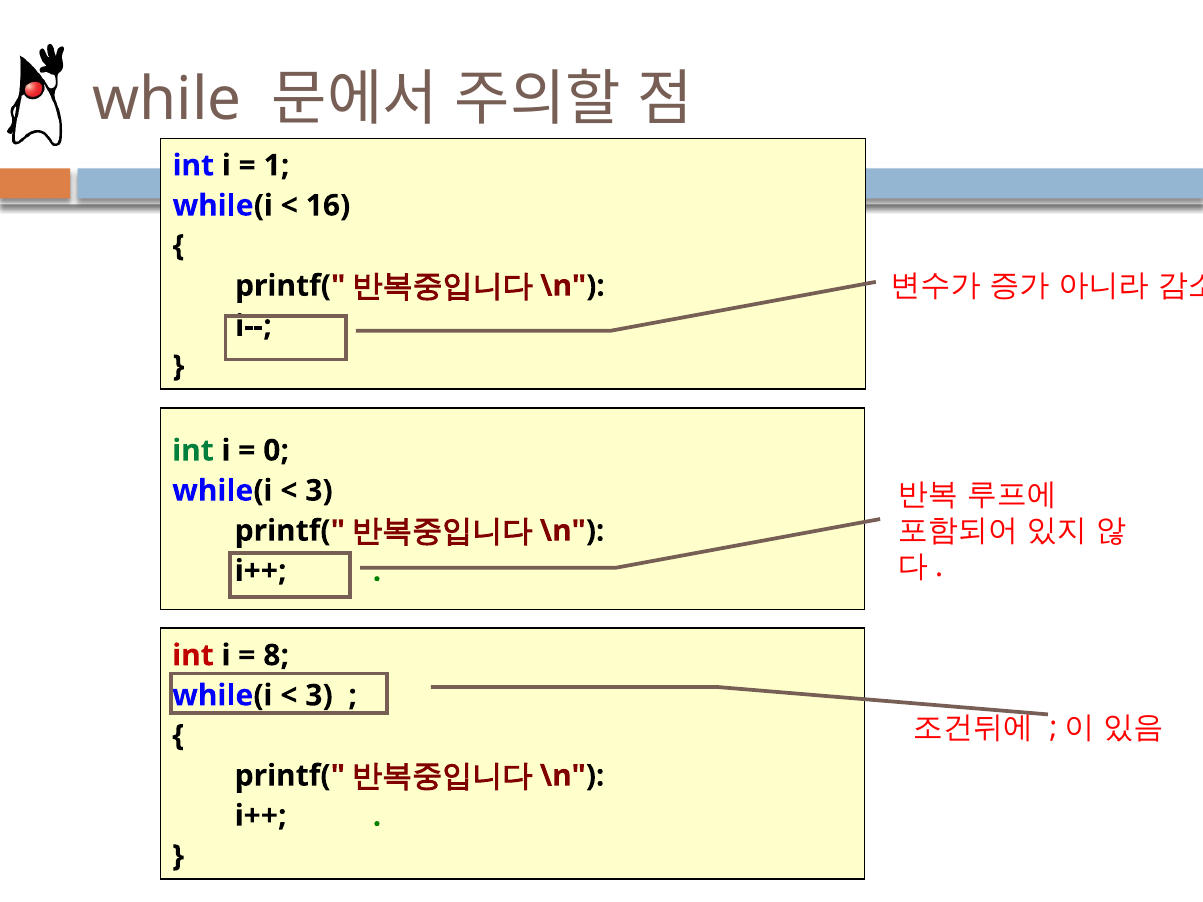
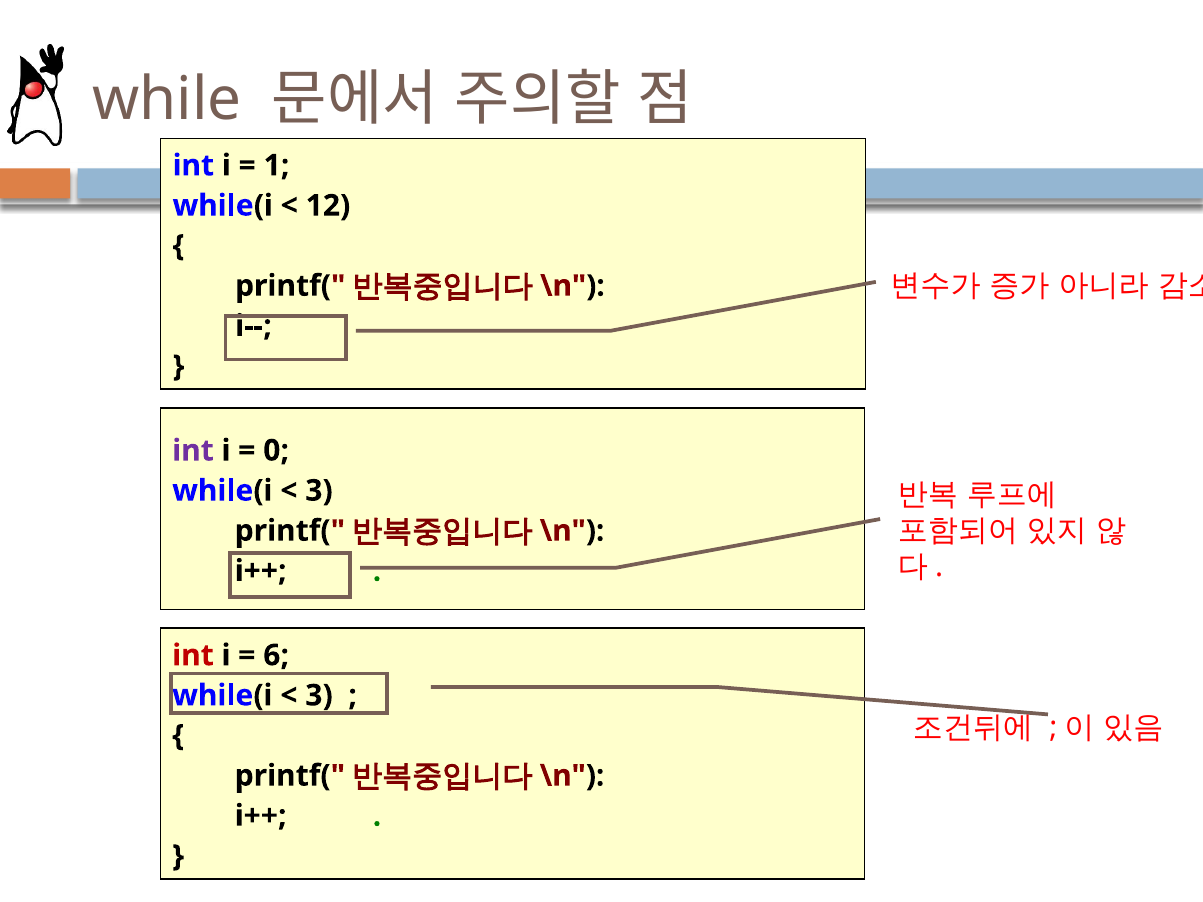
16: 16 -> 12
int at (193, 451) colour: green -> purple
8: 8 -> 6
